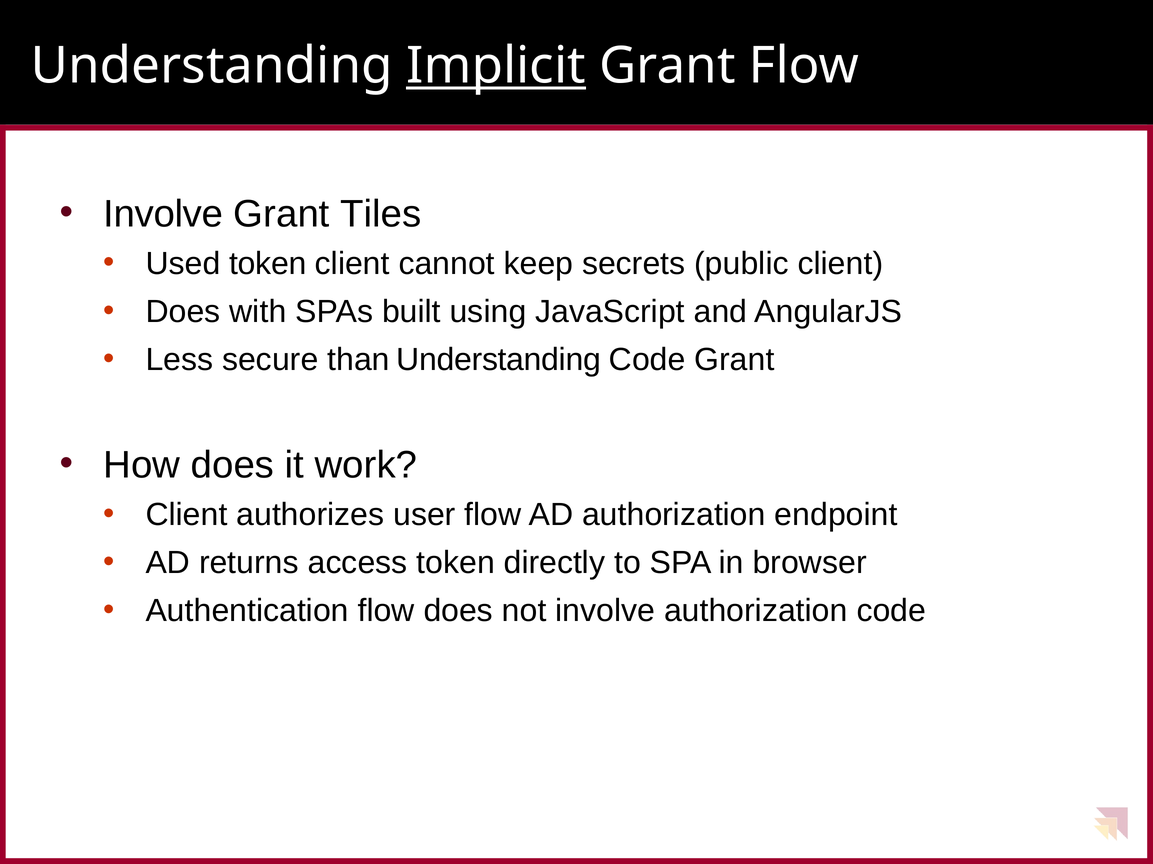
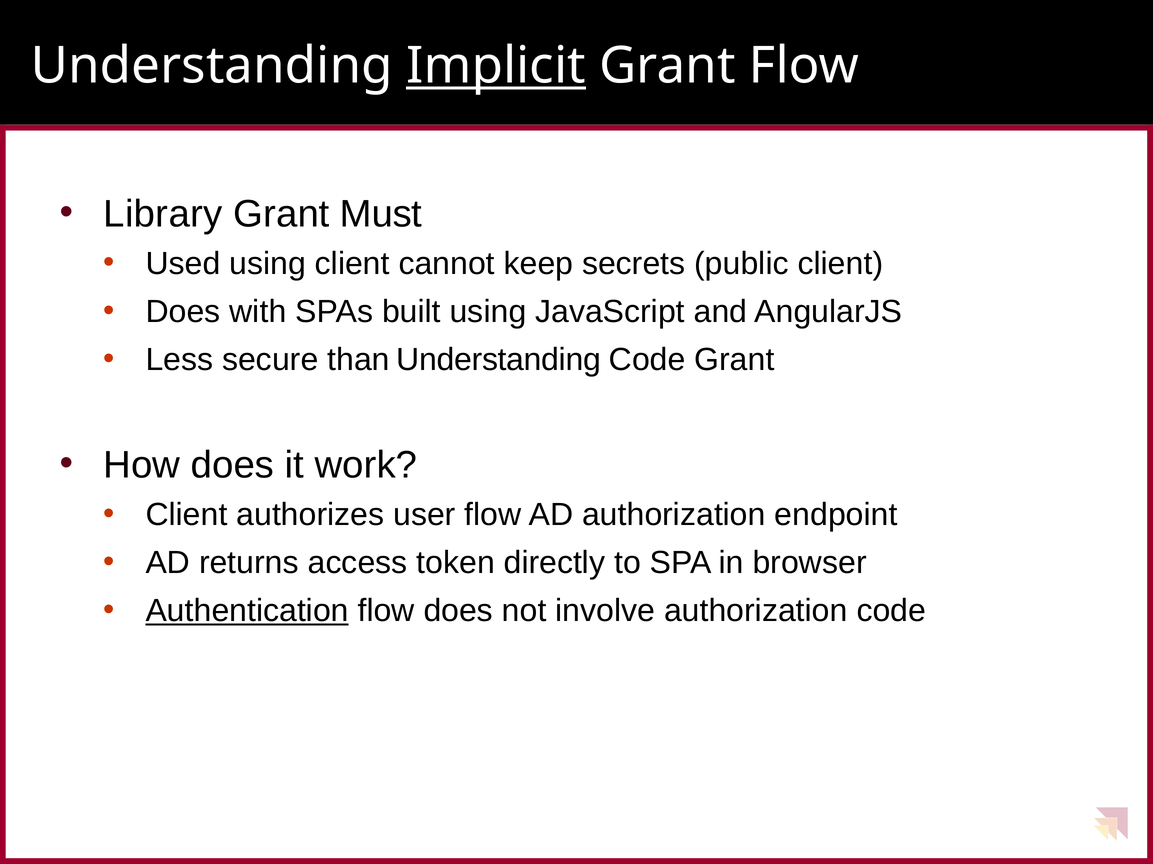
Involve at (163, 214): Involve -> Library
Tiles: Tiles -> Must
Used token: token -> using
Authentication underline: none -> present
